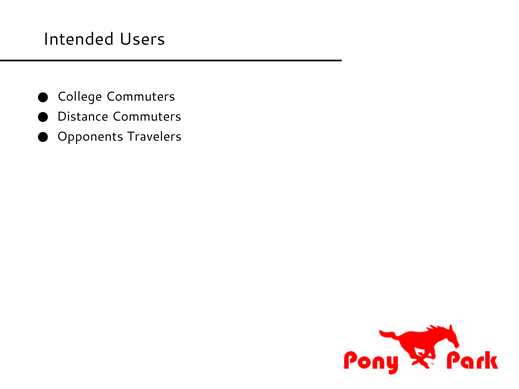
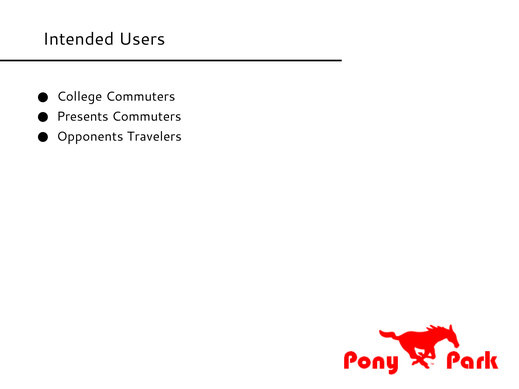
Distance: Distance -> Presents
